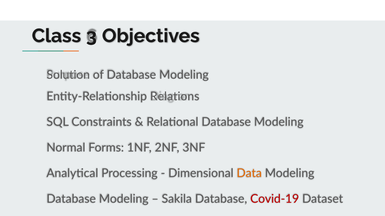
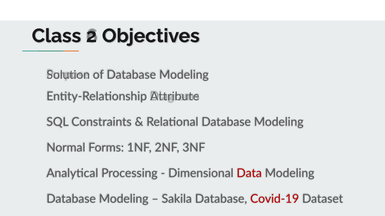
3: 3 -> 2
Relations: Relations -> Attribute
Data colour: orange -> red
